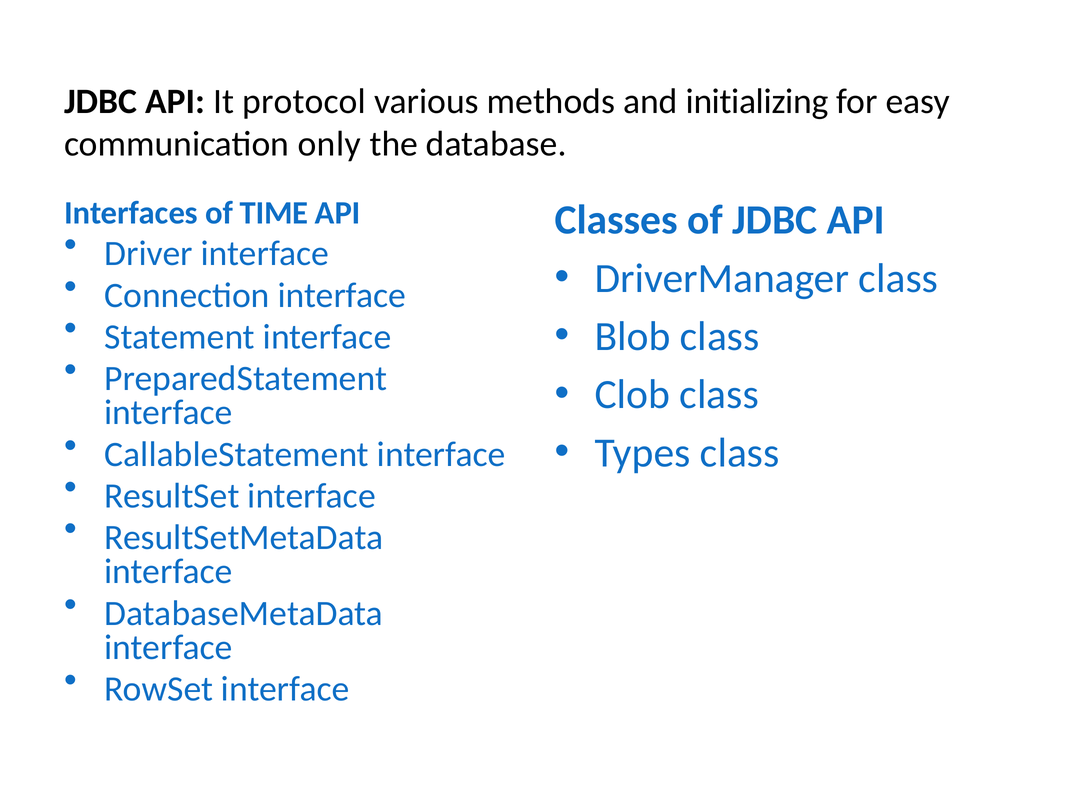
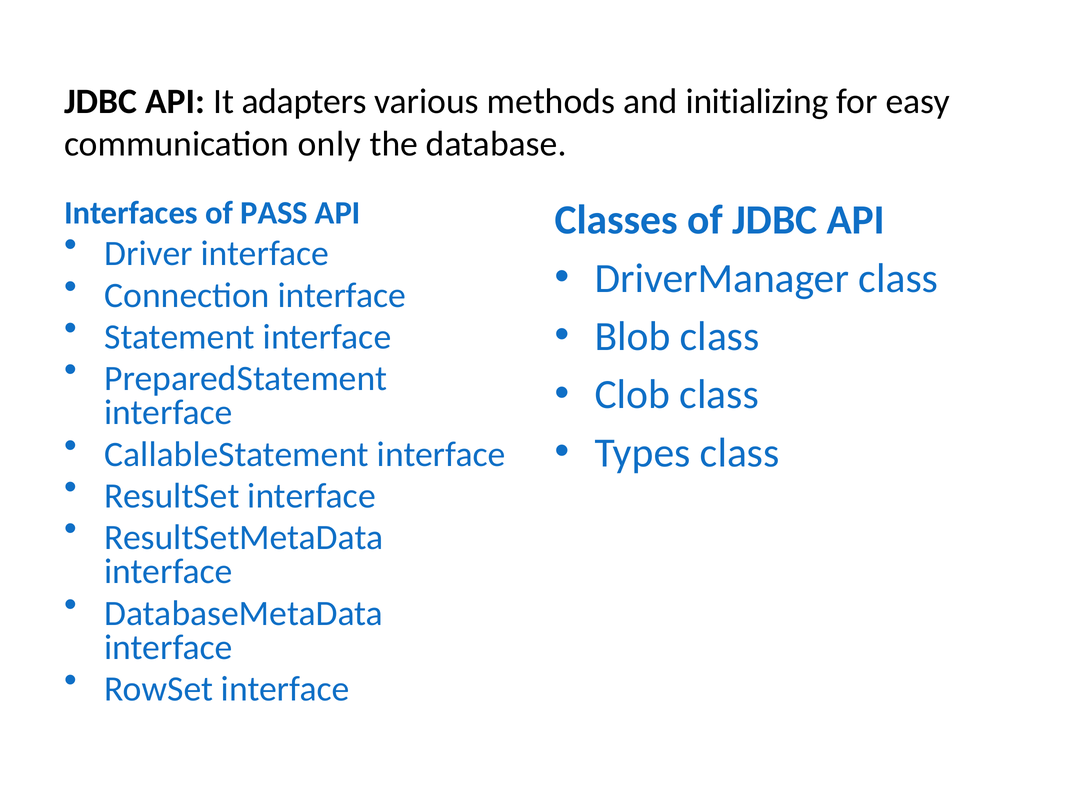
protocol: protocol -> adapters
TIME: TIME -> PASS
